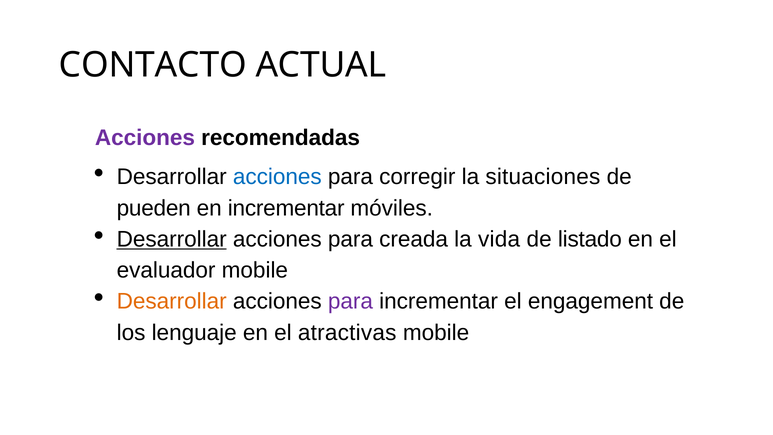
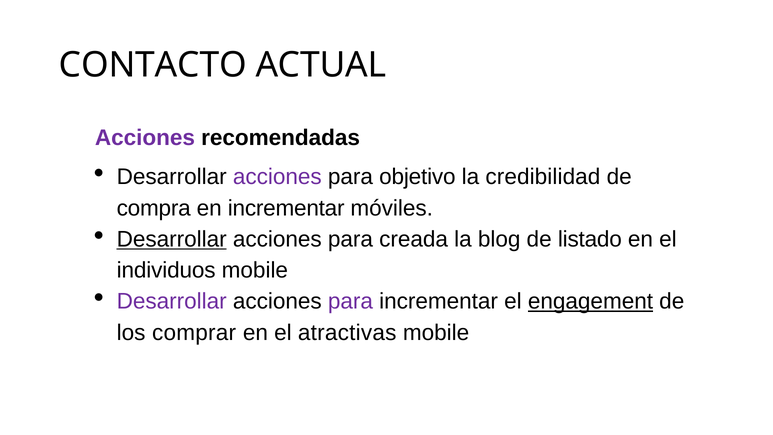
acciones at (277, 177) colour: blue -> purple
corregir: corregir -> objetivo
situaciones: situaciones -> credibilidad
pueden: pueden -> compra
vida: vida -> blog
evaluador: evaluador -> individuos
Desarrollar at (172, 301) colour: orange -> purple
engagement underline: none -> present
lenguaje: lenguaje -> comprar
